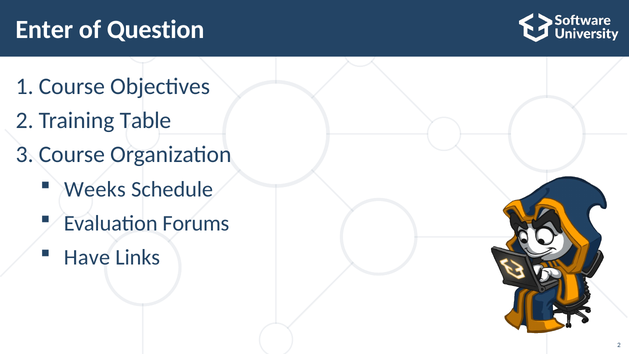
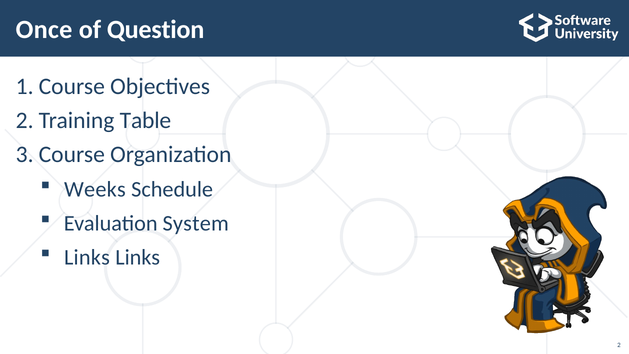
Enter: Enter -> Once
Forums: Forums -> System
Have at (87, 257): Have -> Links
